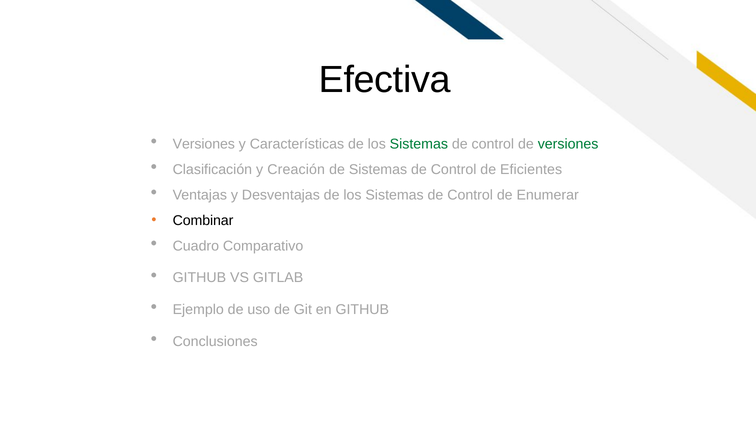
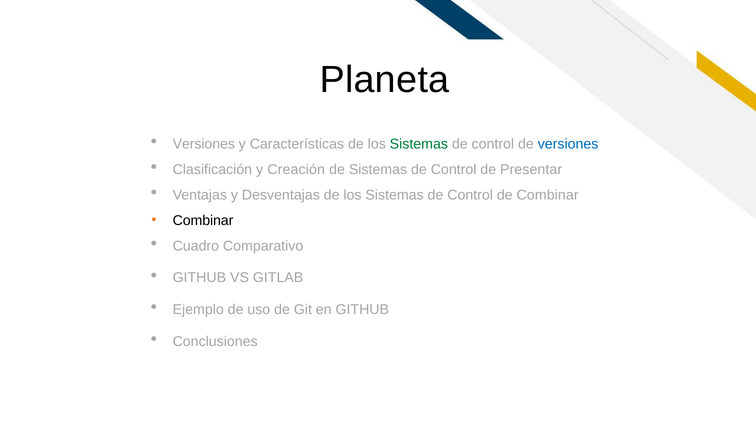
Efectiva: Efectiva -> Planeta
versiones at (568, 144) colour: green -> blue
Eficientes: Eficientes -> Presentar
de Enumerar: Enumerar -> Combinar
